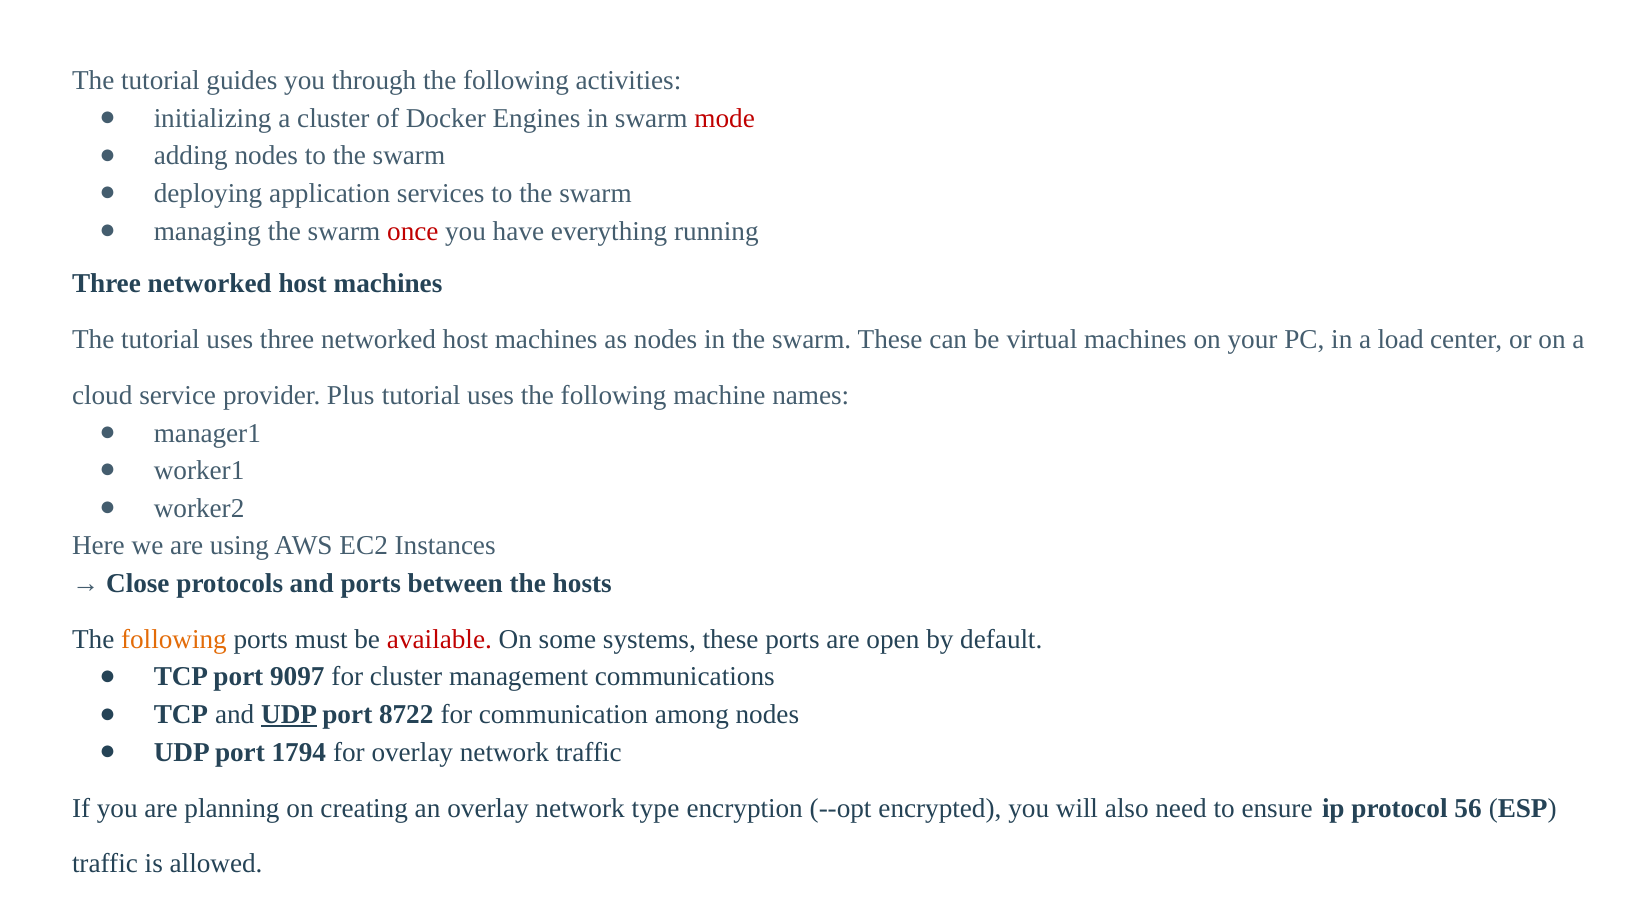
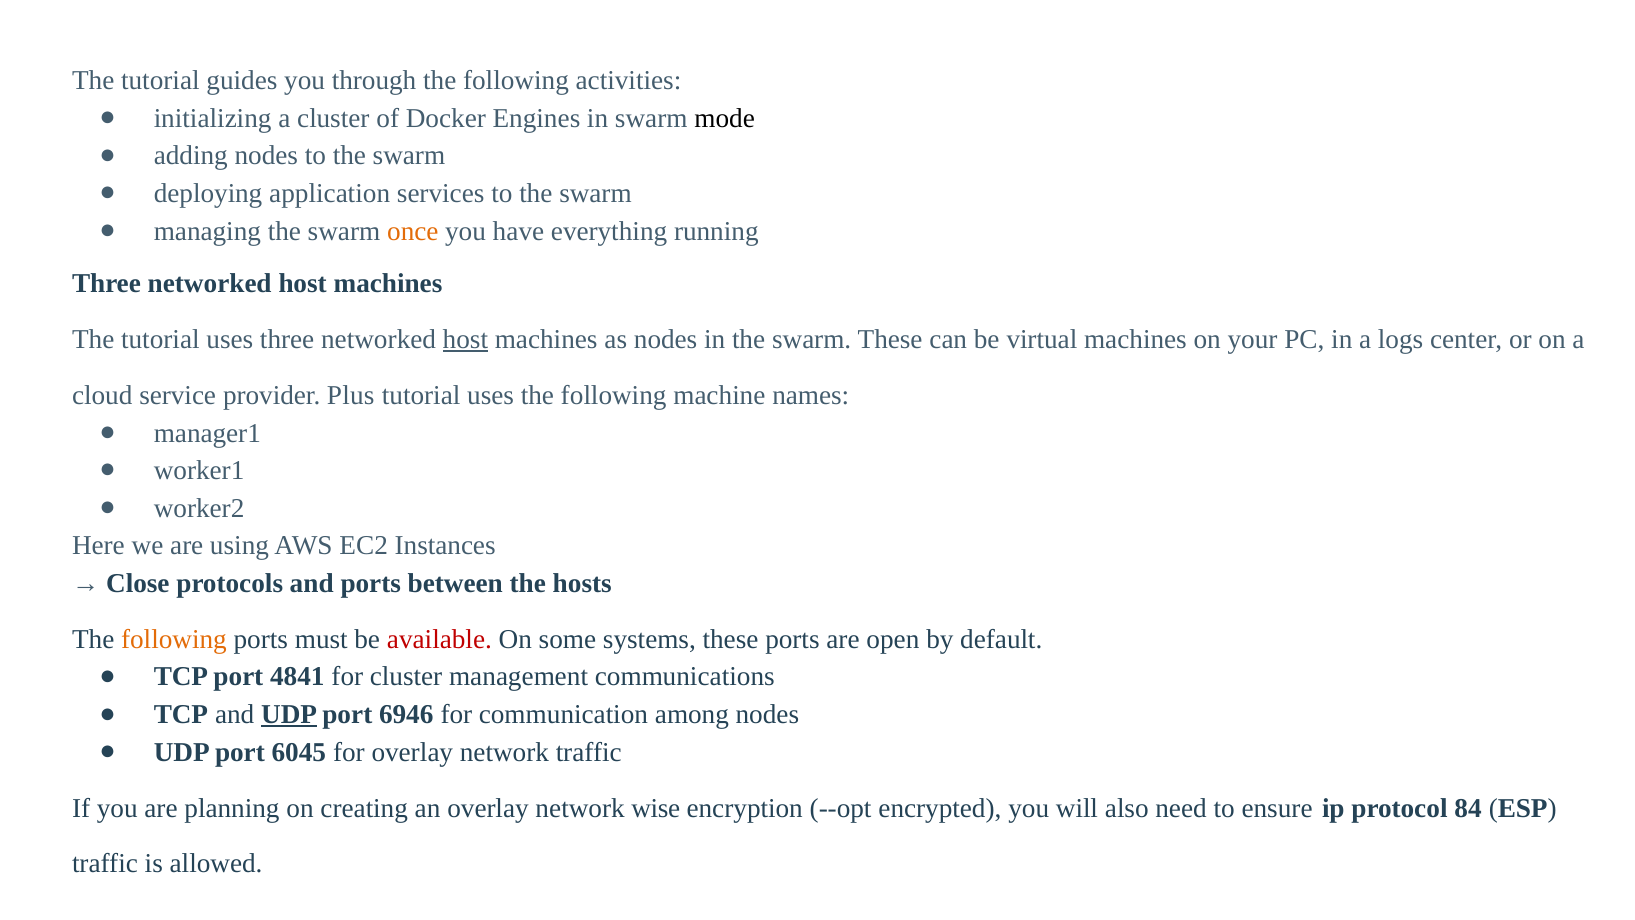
mode colour: red -> black
once colour: red -> orange
host at (465, 339) underline: none -> present
load: load -> logs
9097: 9097 -> 4841
8722: 8722 -> 6946
1794: 1794 -> 6045
type: type -> wise
56: 56 -> 84
